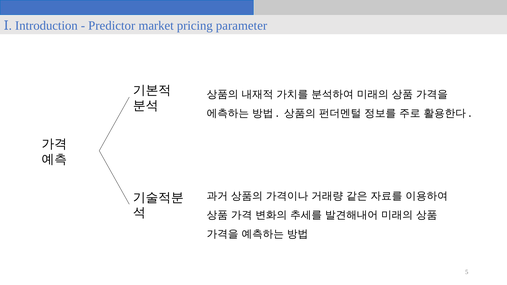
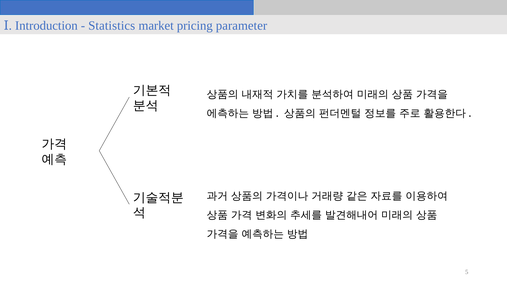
Predictor: Predictor -> Statistics
